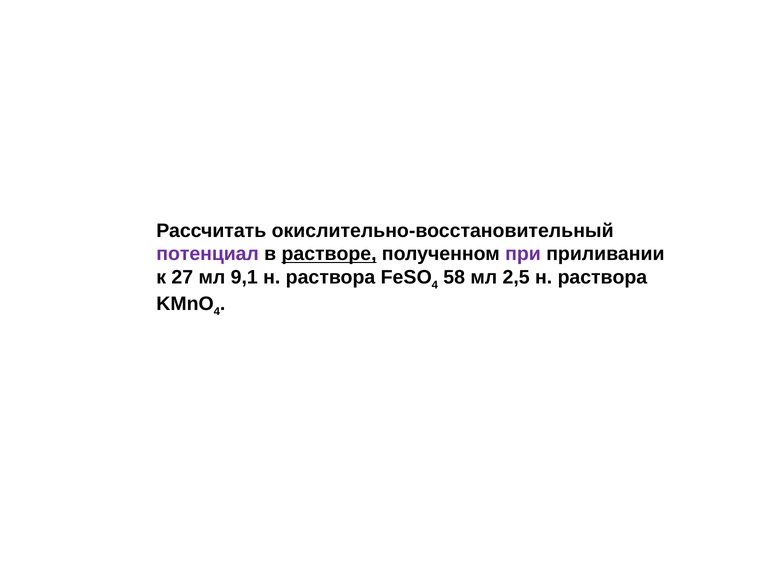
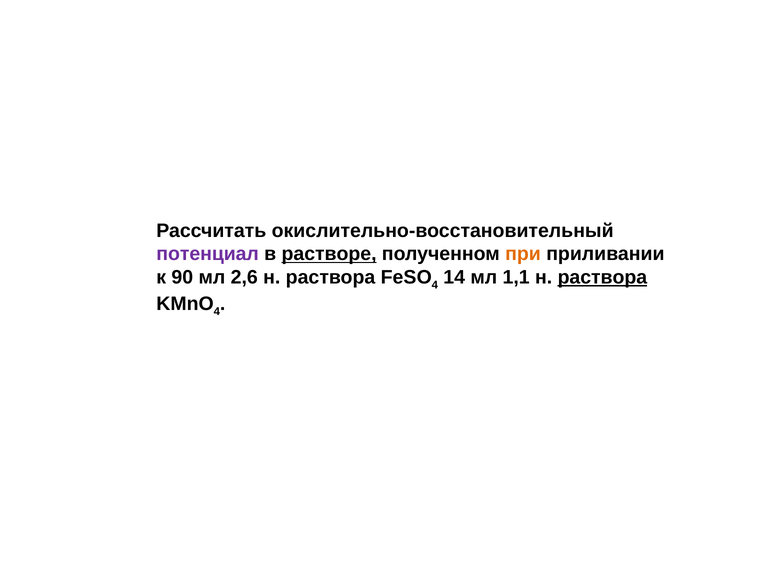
при colour: purple -> orange
27: 27 -> 90
9,1: 9,1 -> 2,6
58: 58 -> 14
2,5: 2,5 -> 1,1
раствора at (602, 277) underline: none -> present
